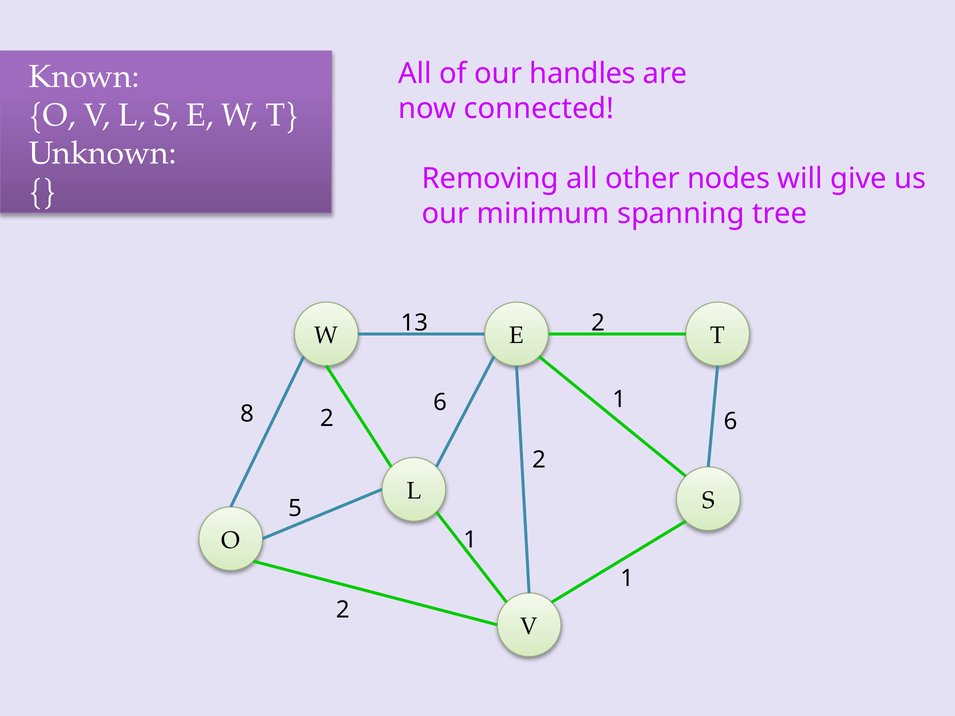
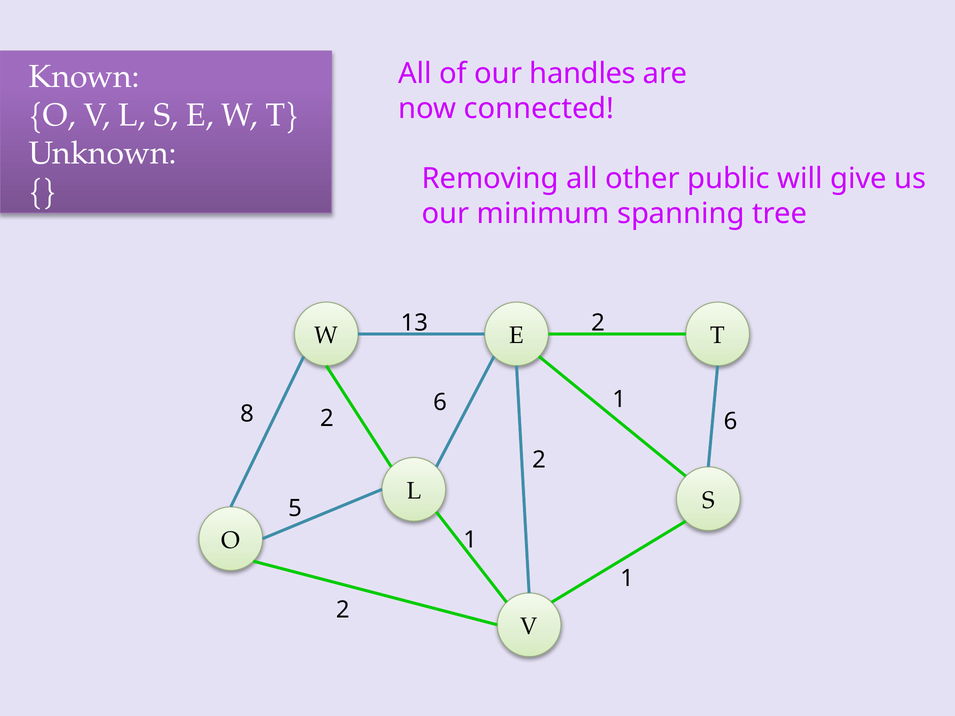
nodes: nodes -> public
